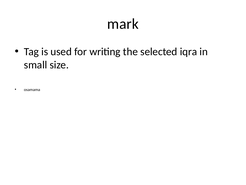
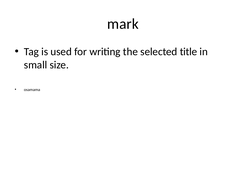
iqra: iqra -> title
